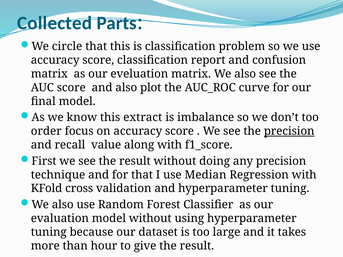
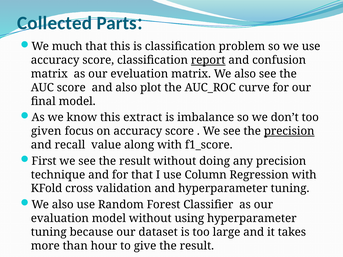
circle: circle -> much
report underline: none -> present
order: order -> given
Median: Median -> Column
